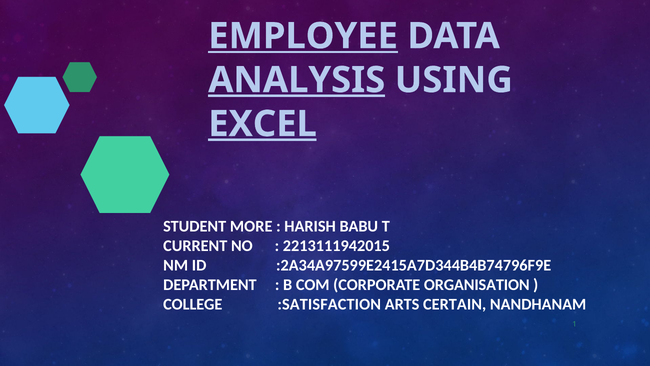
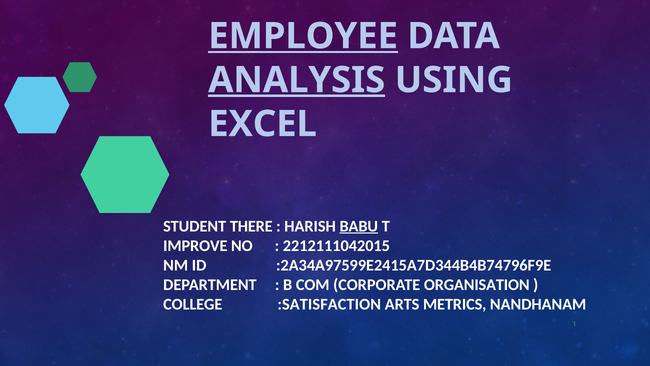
EXCEL underline: present -> none
MORE: MORE -> THERE
BABU underline: none -> present
CURRENT: CURRENT -> IMPROVE
2213111942015: 2213111942015 -> 2212111042015
CERTAIN: CERTAIN -> METRICS
